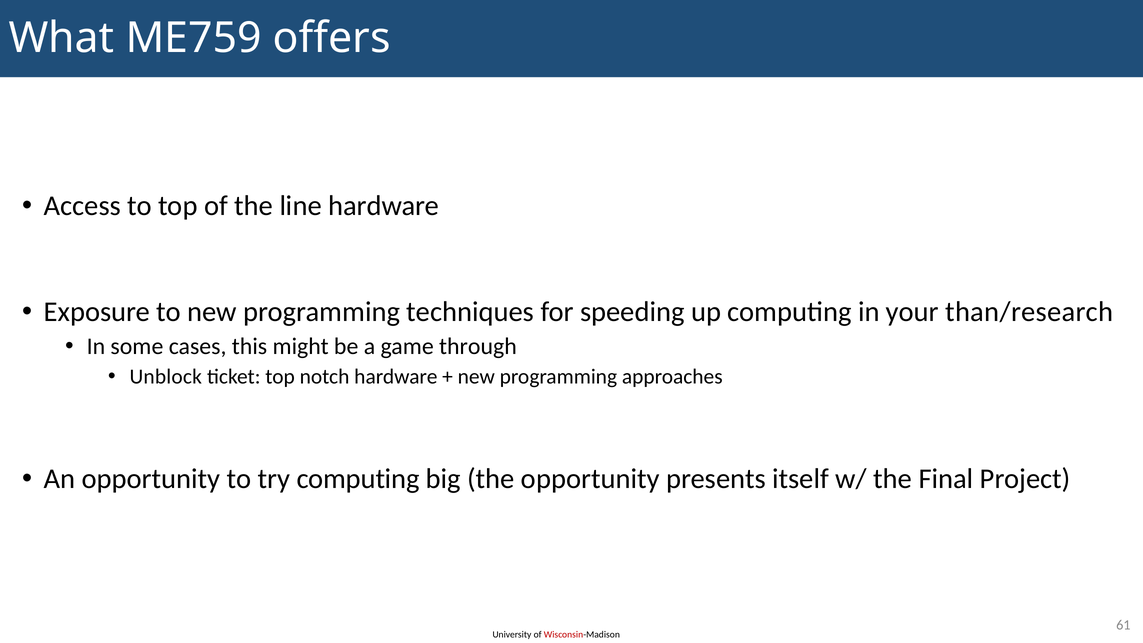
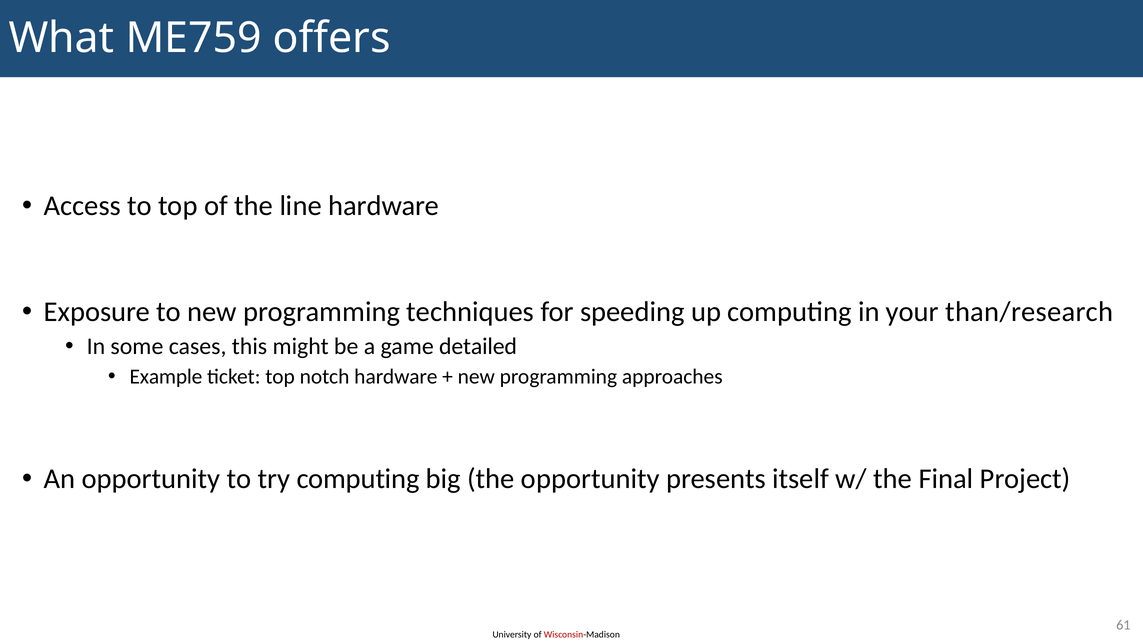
through: through -> detailed
Unblock: Unblock -> Example
